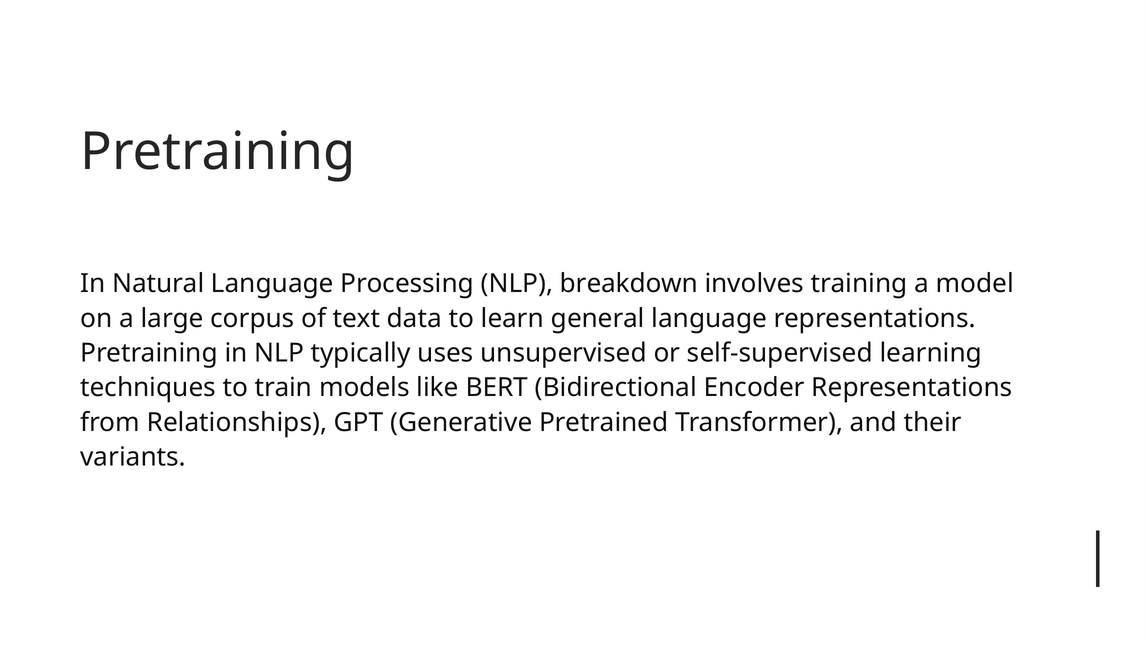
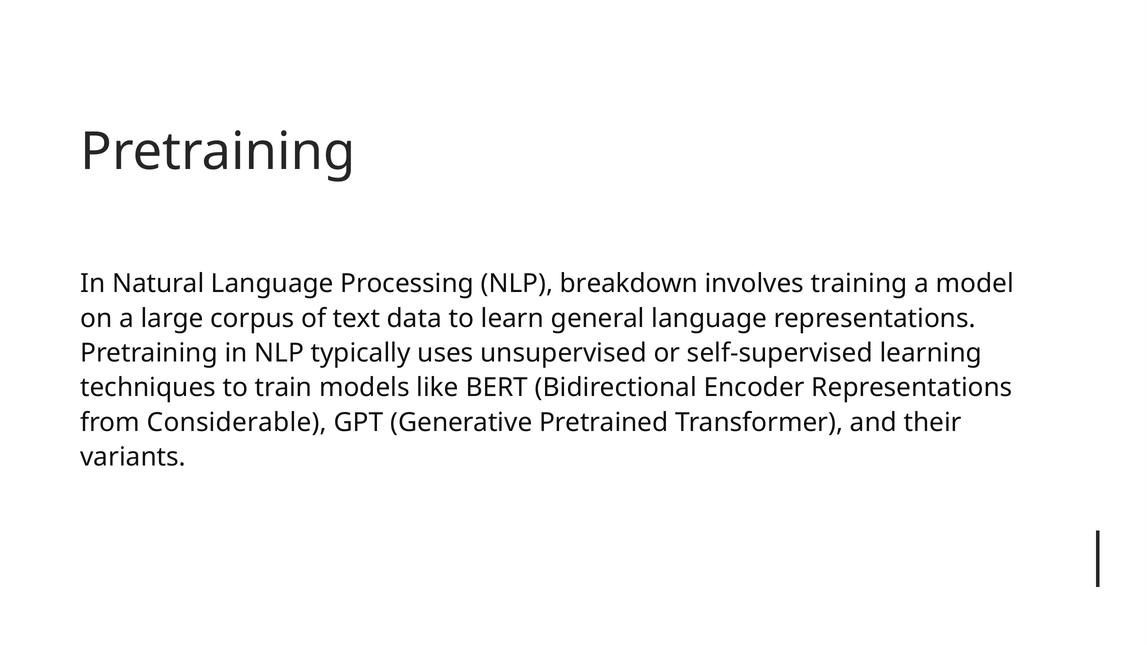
Relationships: Relationships -> Considerable
